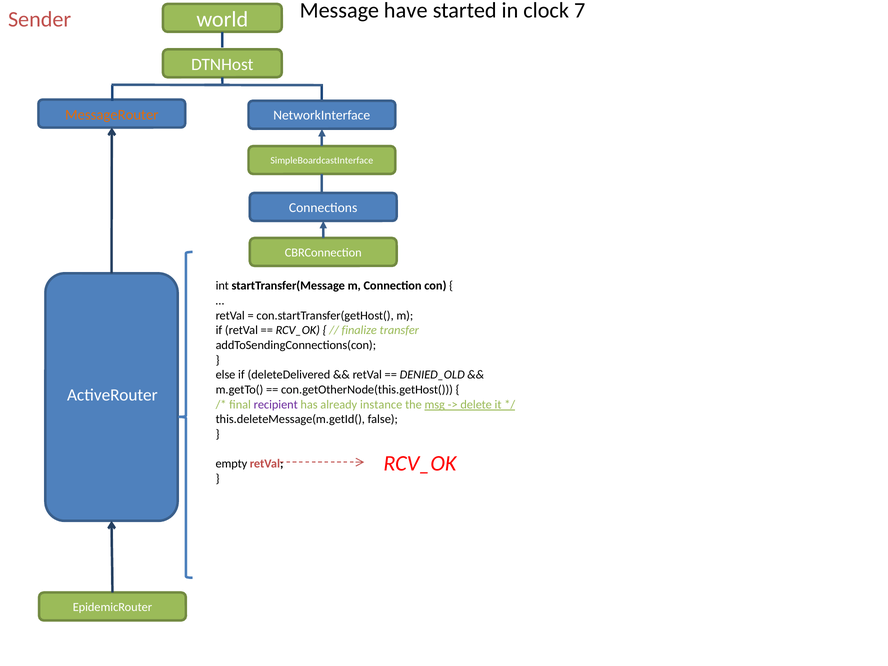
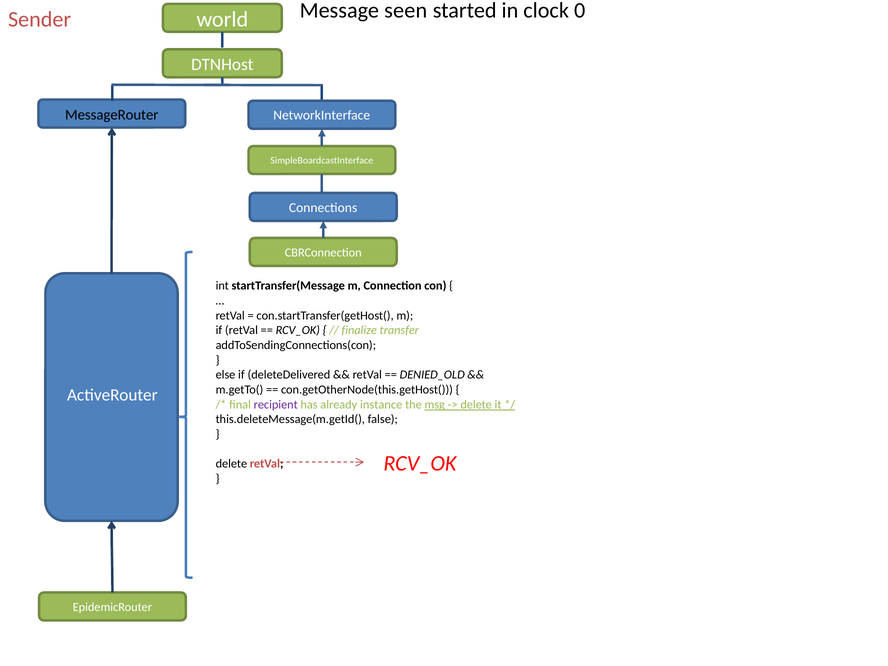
have: have -> seen
7: 7 -> 0
MessageRouter colour: orange -> black
empty at (231, 464): empty -> delete
